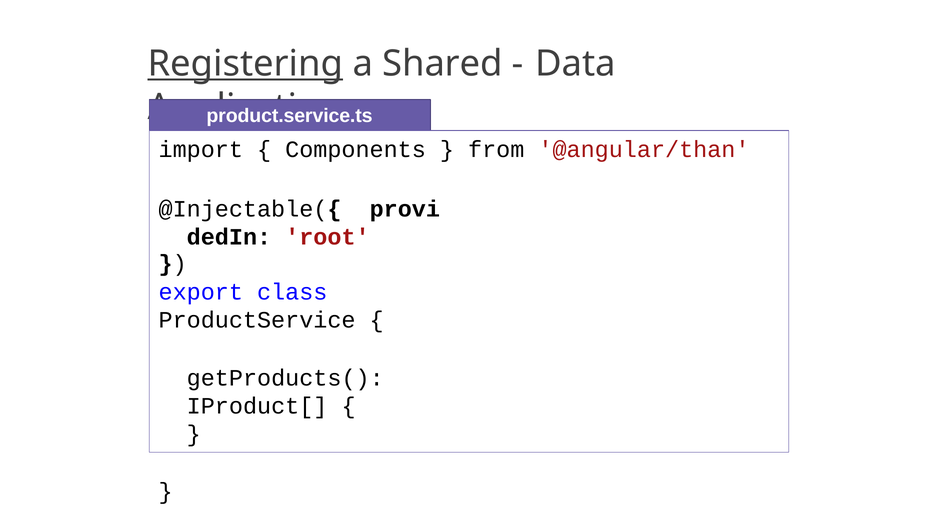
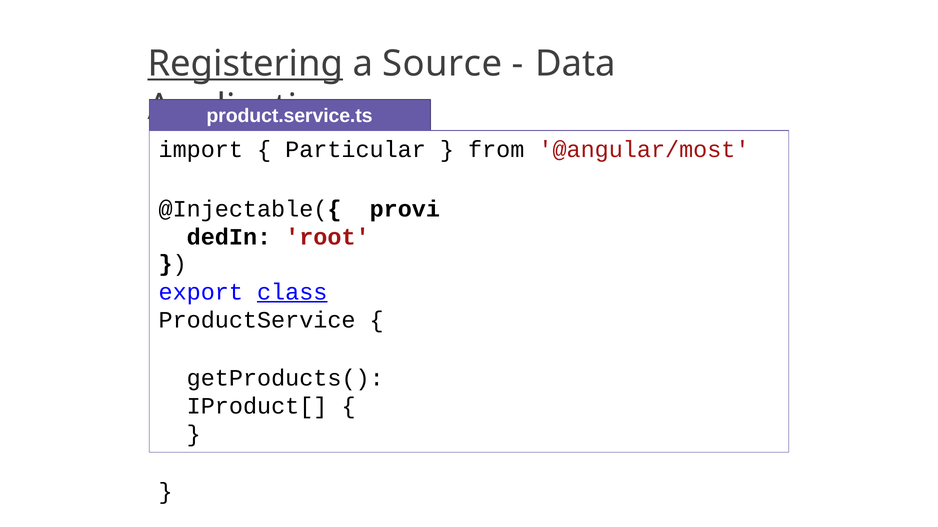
Shared: Shared -> Source
Components: Components -> Particular
@angular/than: @angular/than -> @angular/most
class underline: none -> present
